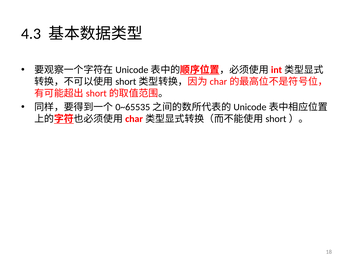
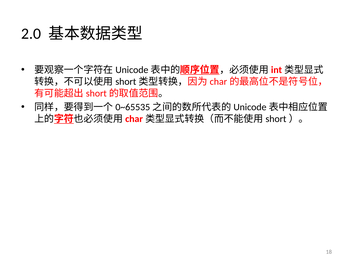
4.3: 4.3 -> 2.0
